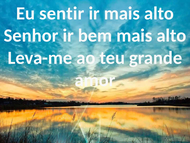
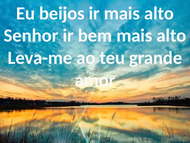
sentir: sentir -> beijos
